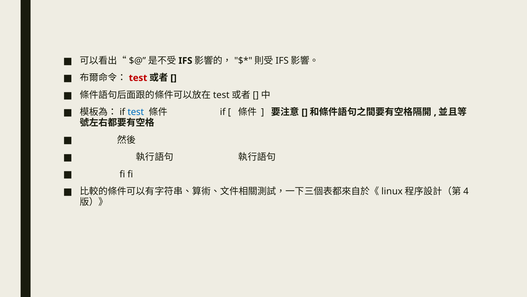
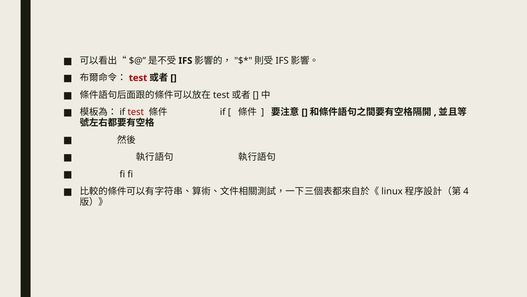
test at (136, 112) colour: blue -> red
